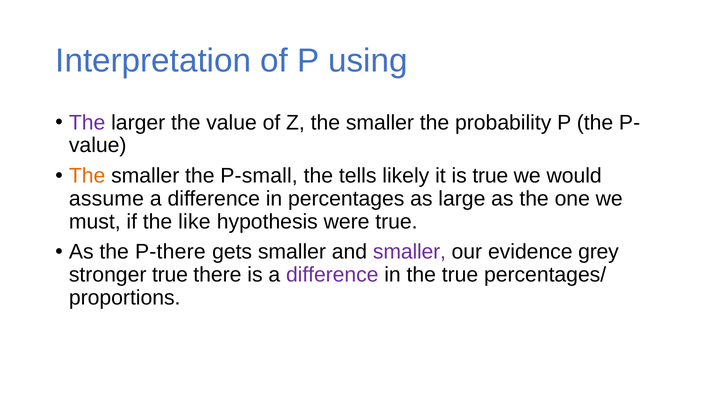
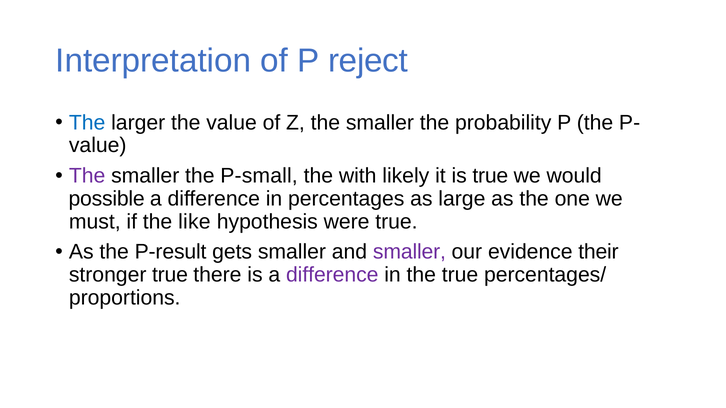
using: using -> reject
The at (87, 123) colour: purple -> blue
The at (87, 176) colour: orange -> purple
tells: tells -> with
assume: assume -> possible
P-there: P-there -> P-result
grey: grey -> their
